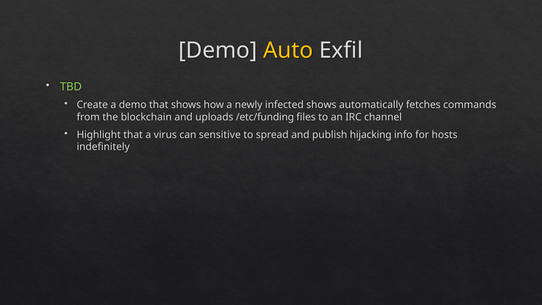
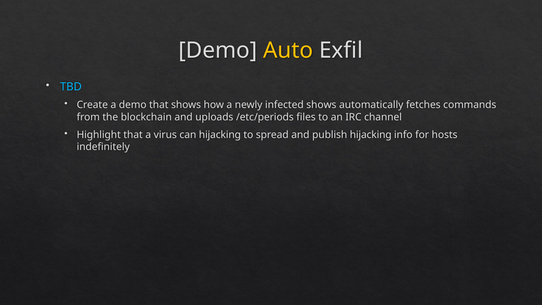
TBD colour: light green -> light blue
/etc/funding: /etc/funding -> /etc/periods
can sensitive: sensitive -> hijacking
